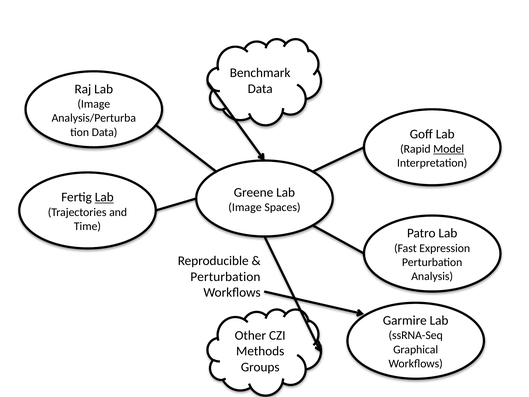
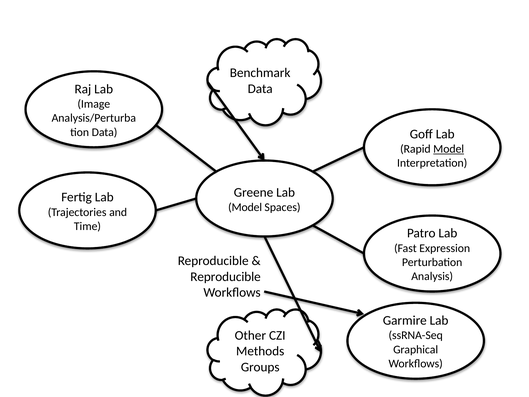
Lab at (104, 197) underline: present -> none
Image at (245, 207): Image -> Model
Perturbation at (225, 276): Perturbation -> Reproducible
